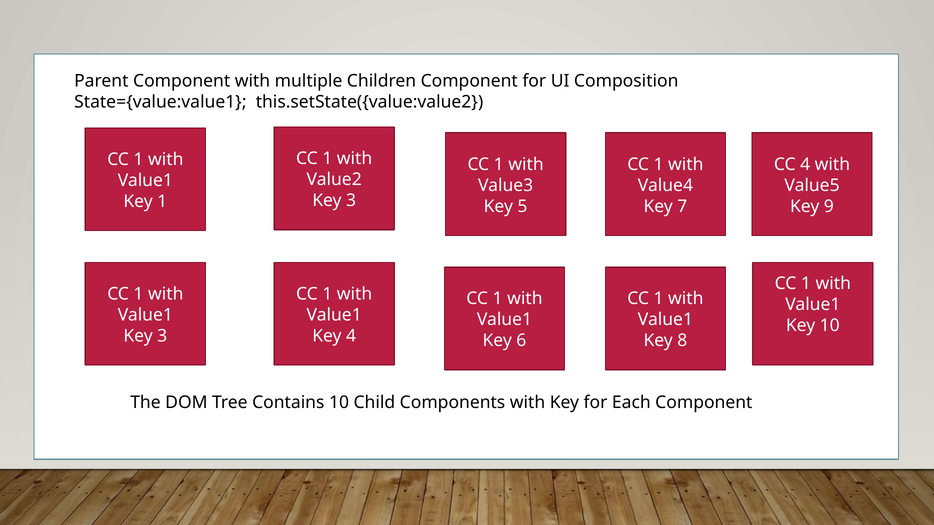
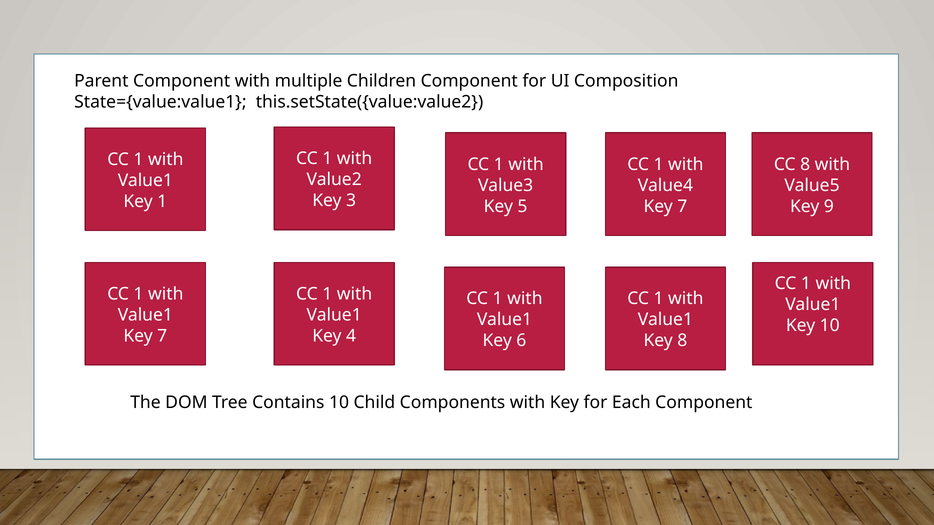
CC 4: 4 -> 8
3 at (162, 336): 3 -> 7
